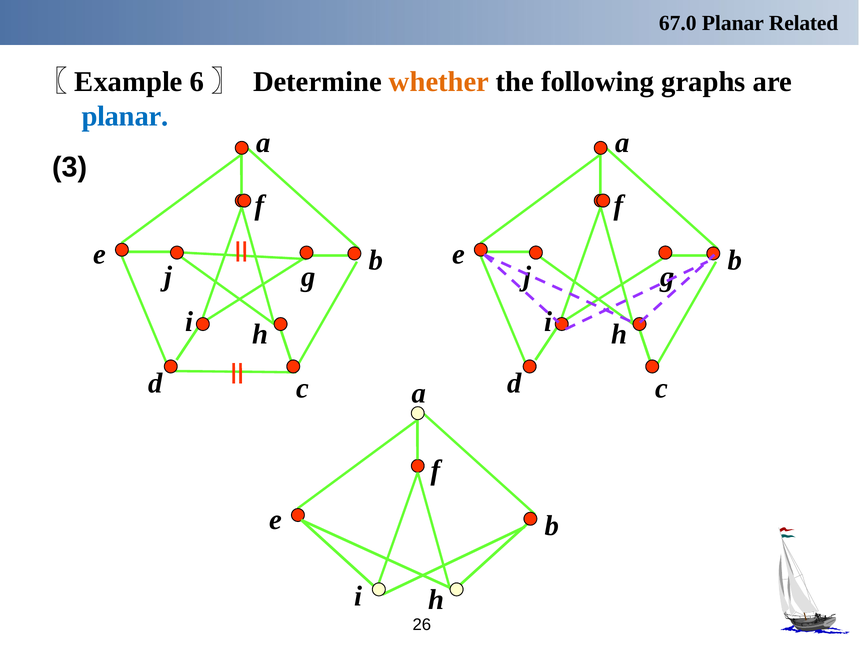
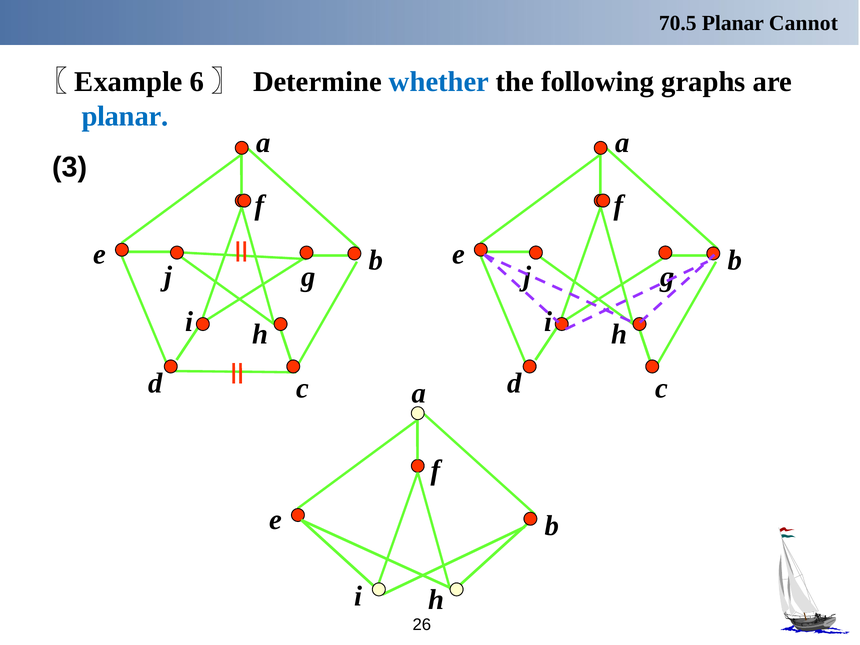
67.0: 67.0 -> 70.5
Related: Related -> Cannot
whether colour: orange -> blue
